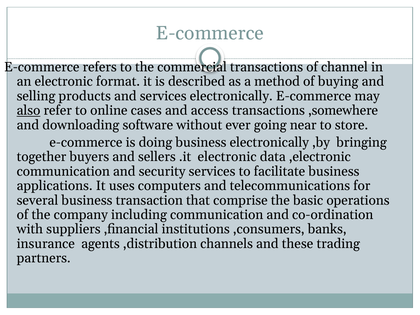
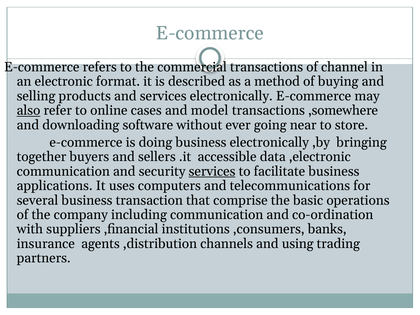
access: access -> model
.it electronic: electronic -> accessible
services at (212, 171) underline: none -> present
these: these -> using
